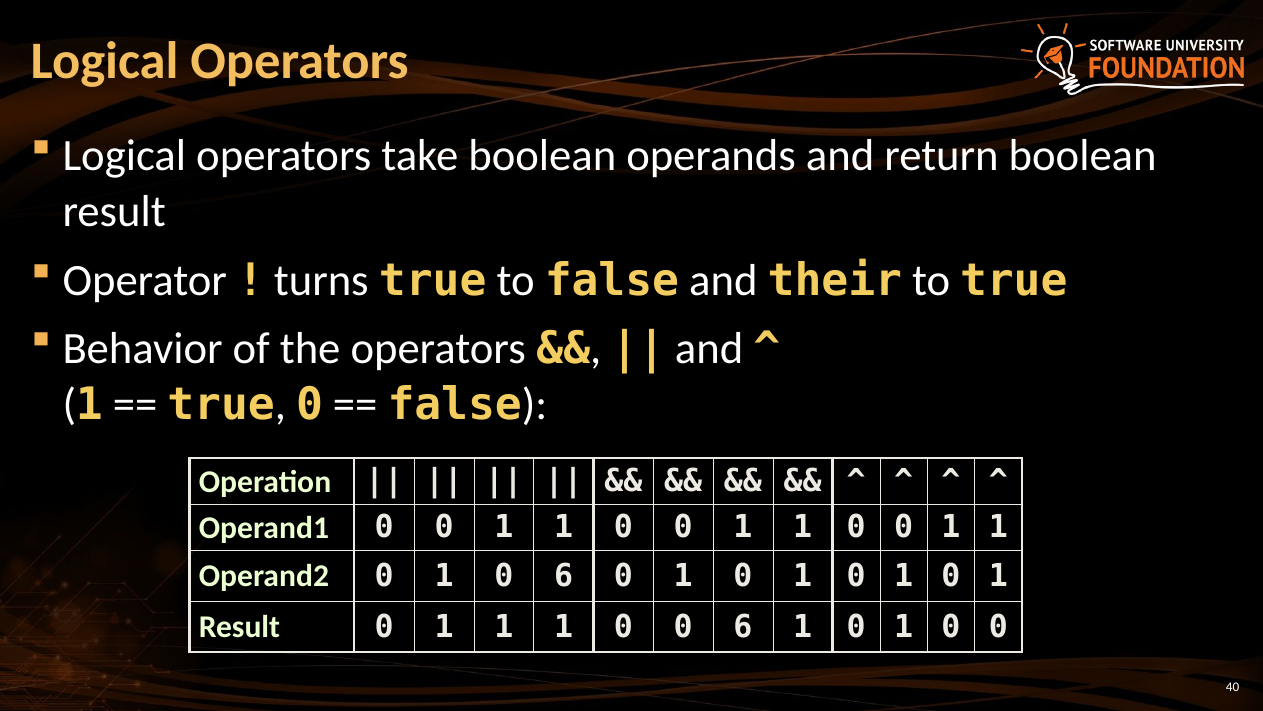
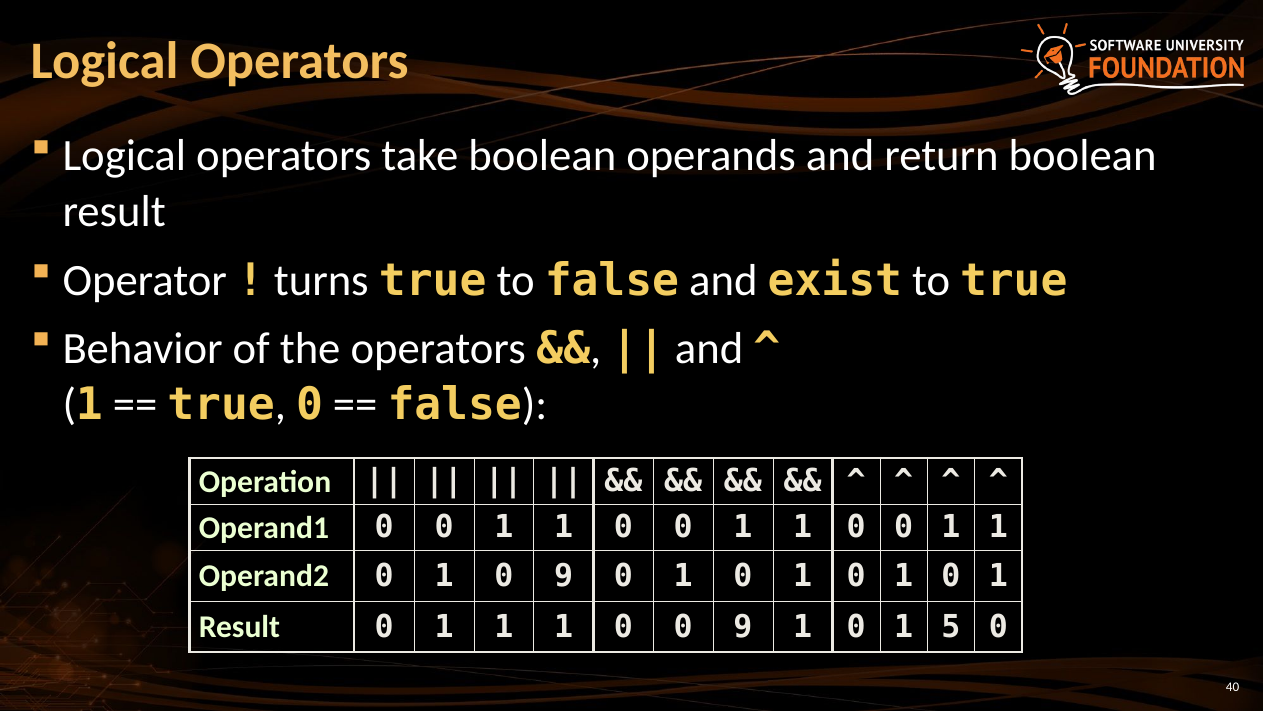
their: their -> exist
1 0 6: 6 -> 9
0 0 6: 6 -> 9
0 at (951, 626): 0 -> 5
